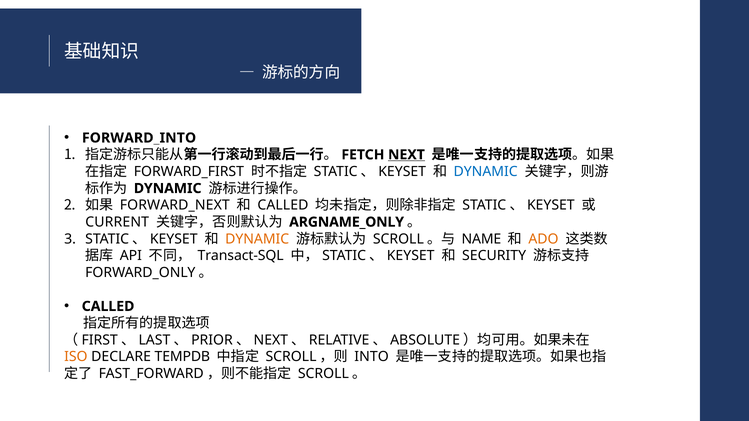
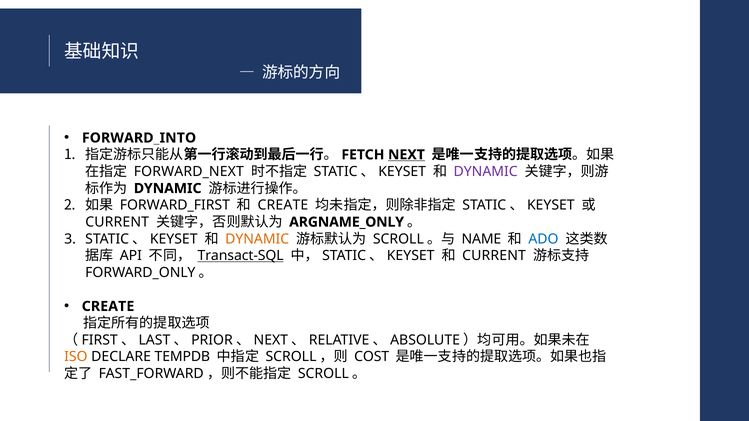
FORWARD_FIRST: FORWARD_FIRST -> FORWARD_NEXT
DYNAMIC at (486, 172) colour: blue -> purple
FORWARD_NEXT: FORWARD_NEXT -> FORWARD_FIRST
CALLED at (283, 205): CALLED -> CREATE
ADO colour: orange -> blue
Transact-SQL underline: none -> present
SECURITY at (494, 256): SECURITY -> CURRENT
CALLED at (108, 307): CALLED -> CREATE
INTO: INTO -> COST
